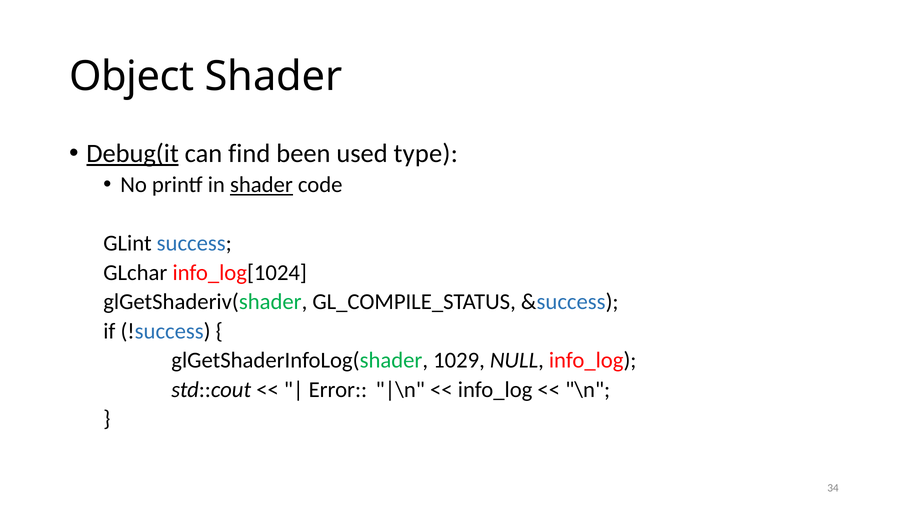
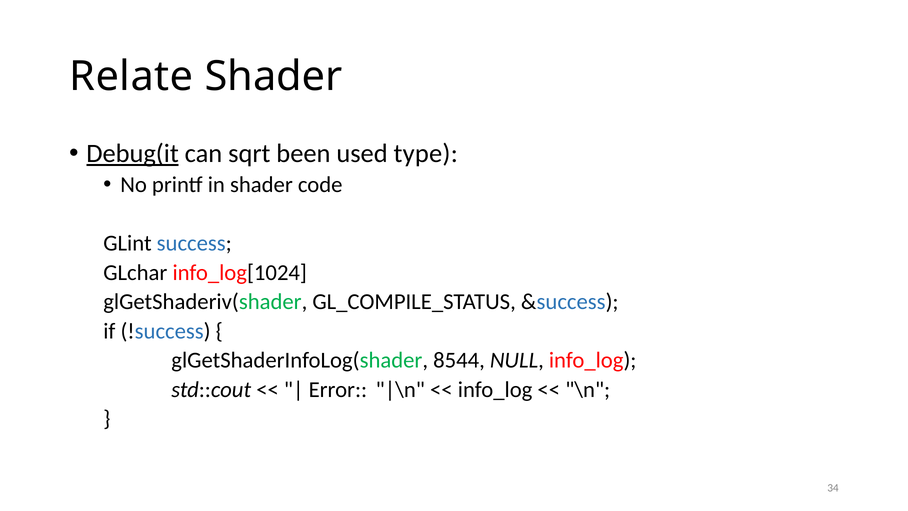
Object: Object -> Relate
find: find -> sqrt
shader at (261, 185) underline: present -> none
1029: 1029 -> 8544
